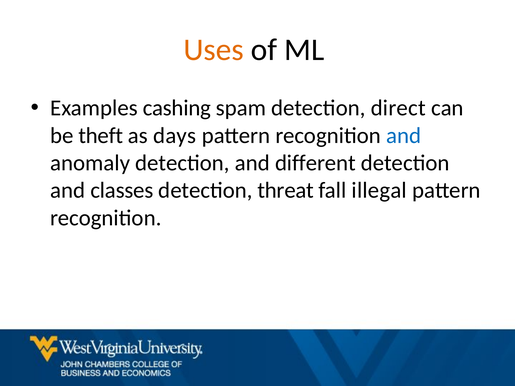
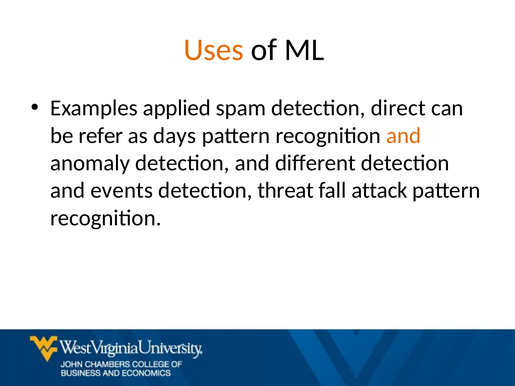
cashing: cashing -> applied
theft: theft -> refer
and at (404, 136) colour: blue -> orange
classes: classes -> events
illegal: illegal -> attack
